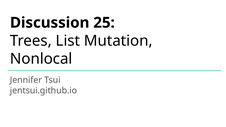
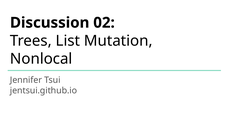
25: 25 -> 02
